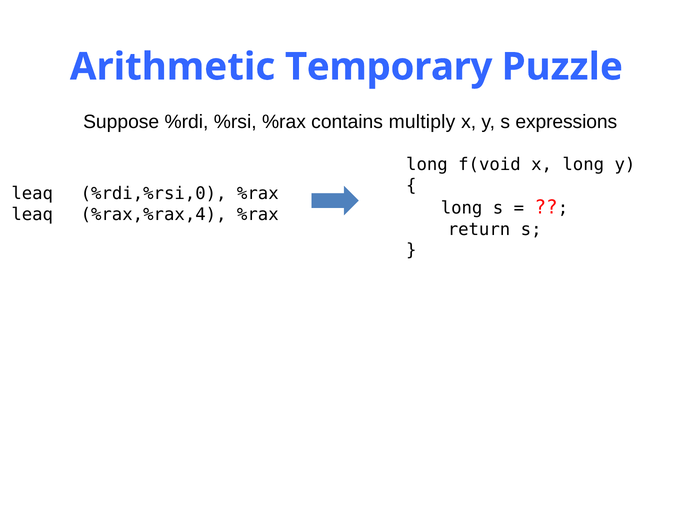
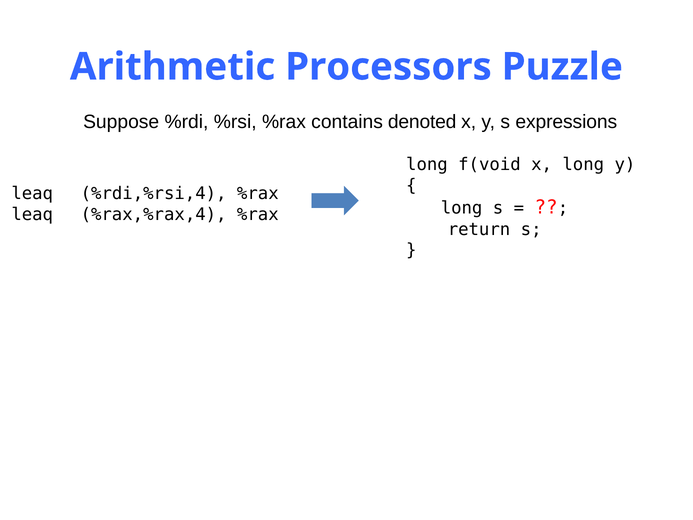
Temporary: Temporary -> Processors
multiply: multiply -> denoted
%rdi,%rsi,0: %rdi,%rsi,0 -> %rdi,%rsi,4
